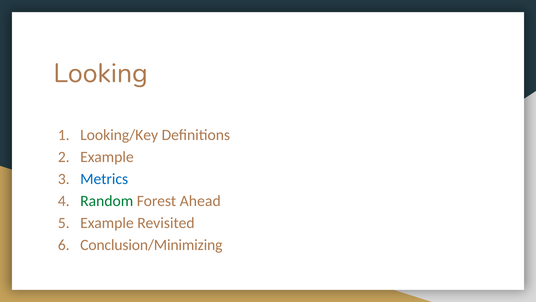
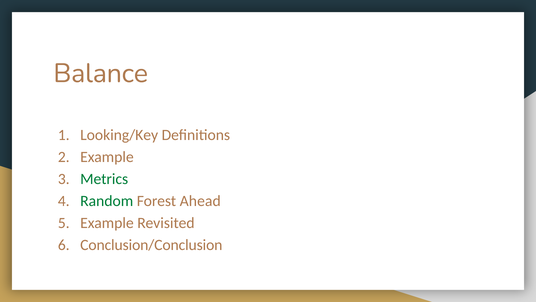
Looking: Looking -> Balance
Metrics colour: blue -> green
Conclusion/Minimizing: Conclusion/Minimizing -> Conclusion/Conclusion
